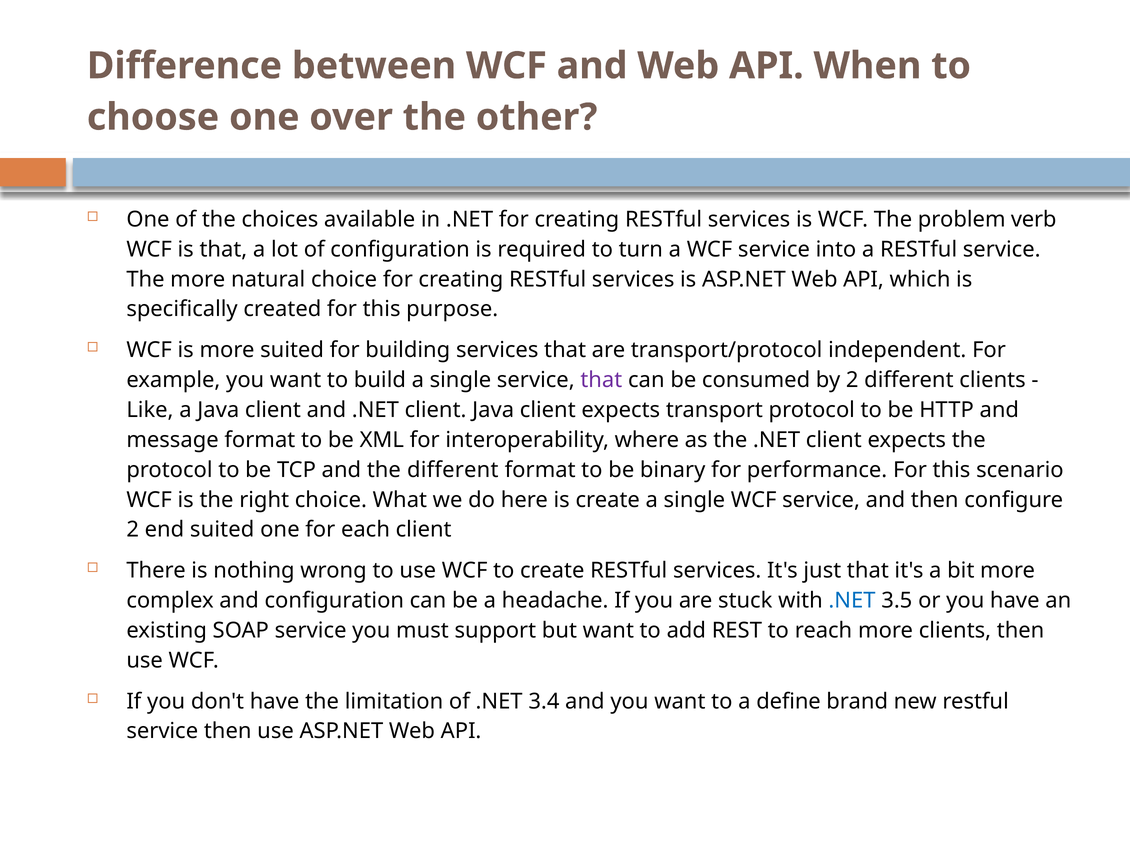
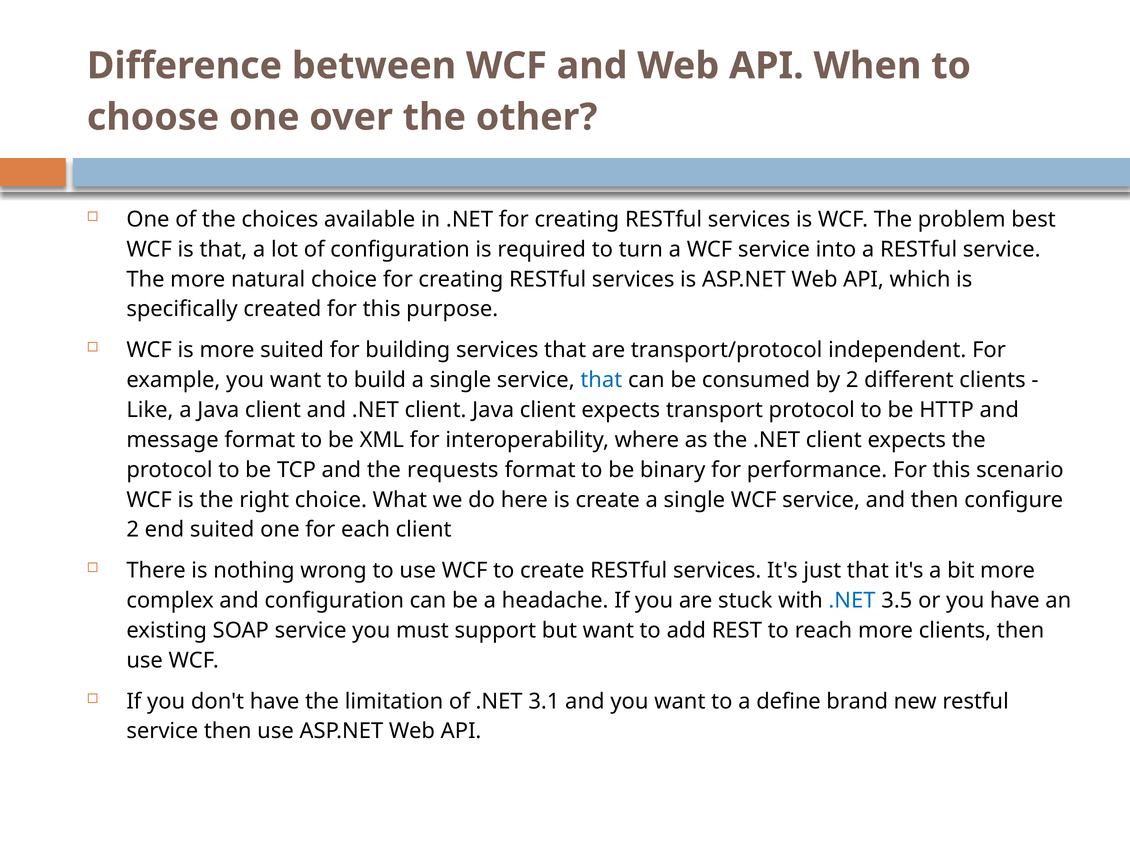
verb: verb -> best
that at (601, 380) colour: purple -> blue
the different: different -> requests
3.4: 3.4 -> 3.1
